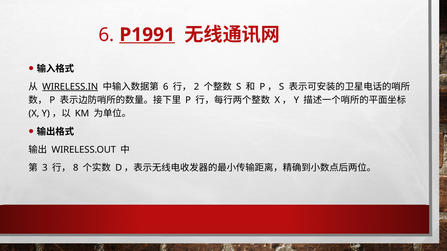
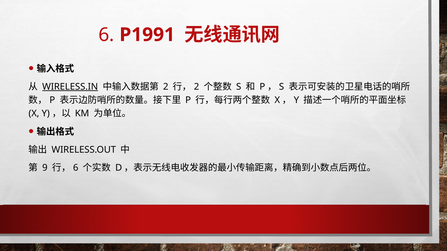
P1991 underline: present -> none
6 at (166, 87): 6 -> 2
3: 3 -> 9
8 at (76, 168): 8 -> 6
